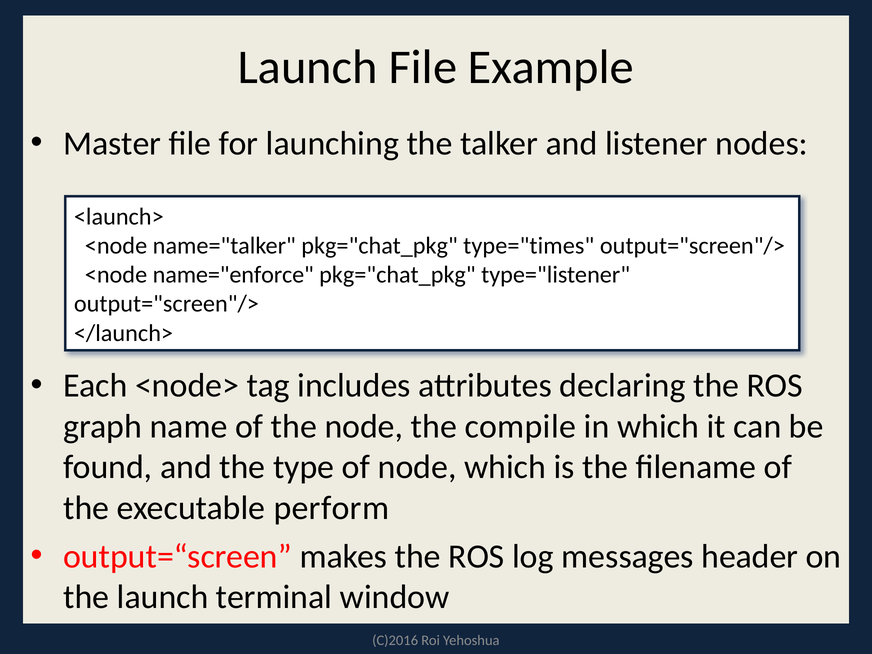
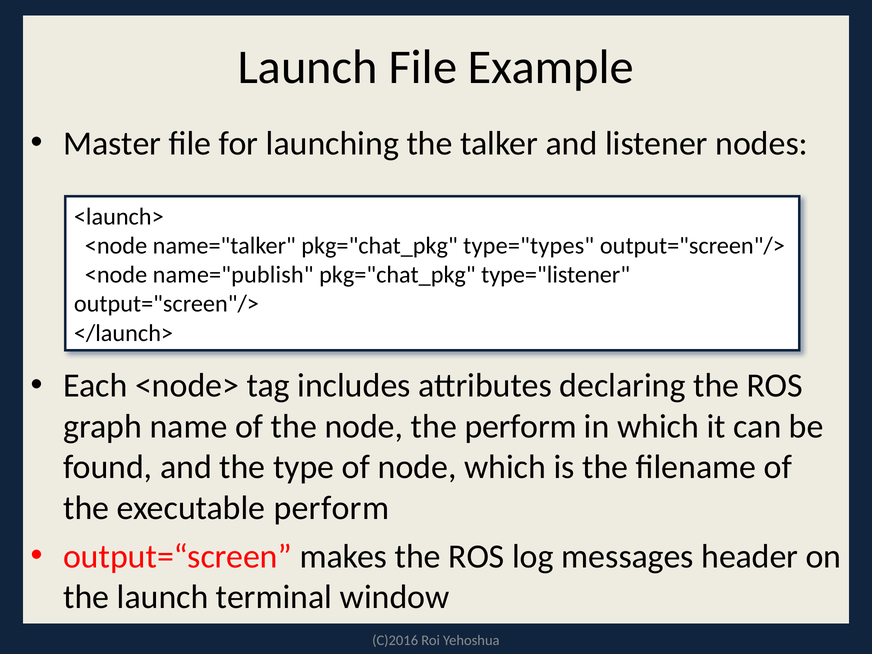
type="times: type="times -> type="types
name="enforce: name="enforce -> name="publish
the compile: compile -> perform
